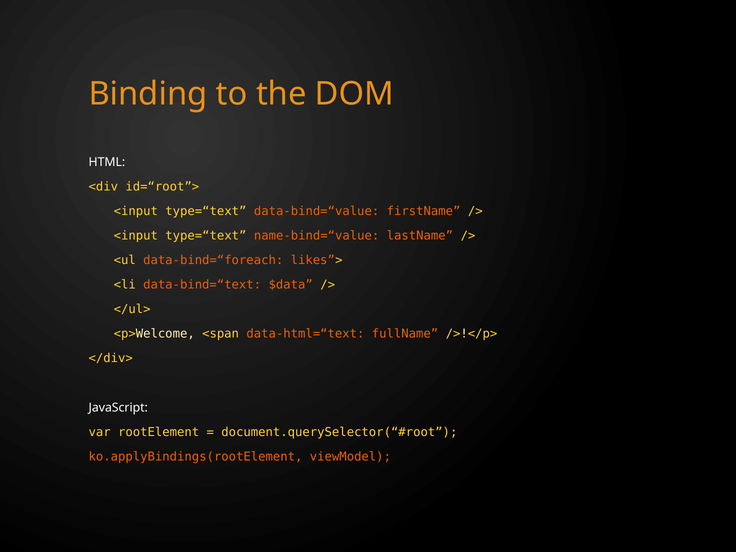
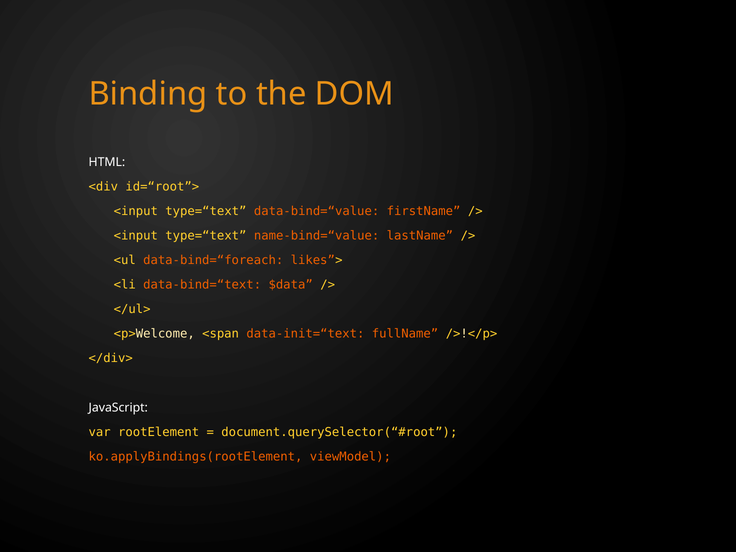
data-html=“text: data-html=“text -> data-init=“text
